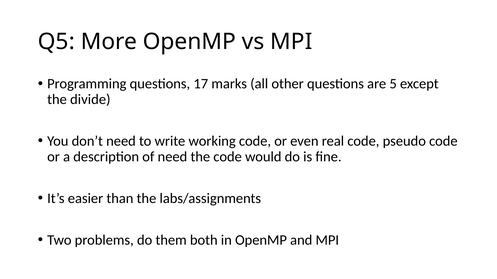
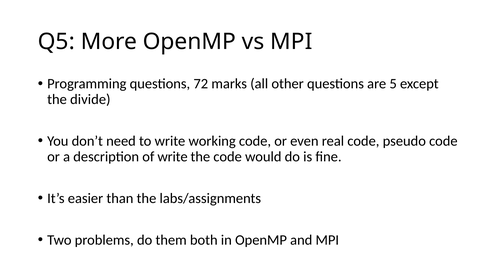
17: 17 -> 72
of need: need -> write
